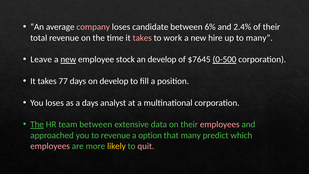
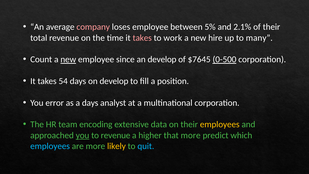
loses candidate: candidate -> employee
6%: 6% -> 5%
2.4%: 2.4% -> 2.1%
Leave: Leave -> Count
stock: stock -> since
77: 77 -> 54
You loses: loses -> error
The at (37, 124) underline: present -> none
team between: between -> encoding
employees at (220, 124) colour: pink -> yellow
you at (83, 135) underline: none -> present
option: option -> higher
that many: many -> more
employees at (50, 146) colour: pink -> light blue
quit colour: pink -> light blue
